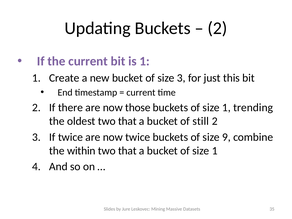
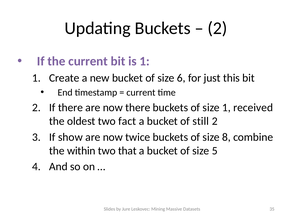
size 3: 3 -> 6
now those: those -> there
trending: trending -> received
oldest two that: that -> fact
If twice: twice -> show
9: 9 -> 8
bucket of size 1: 1 -> 5
